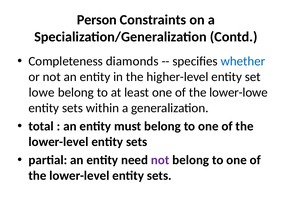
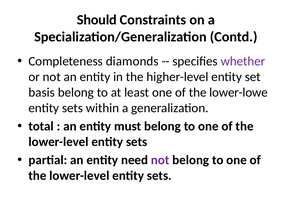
Person: Person -> Should
whether colour: blue -> purple
lowe: lowe -> basis
